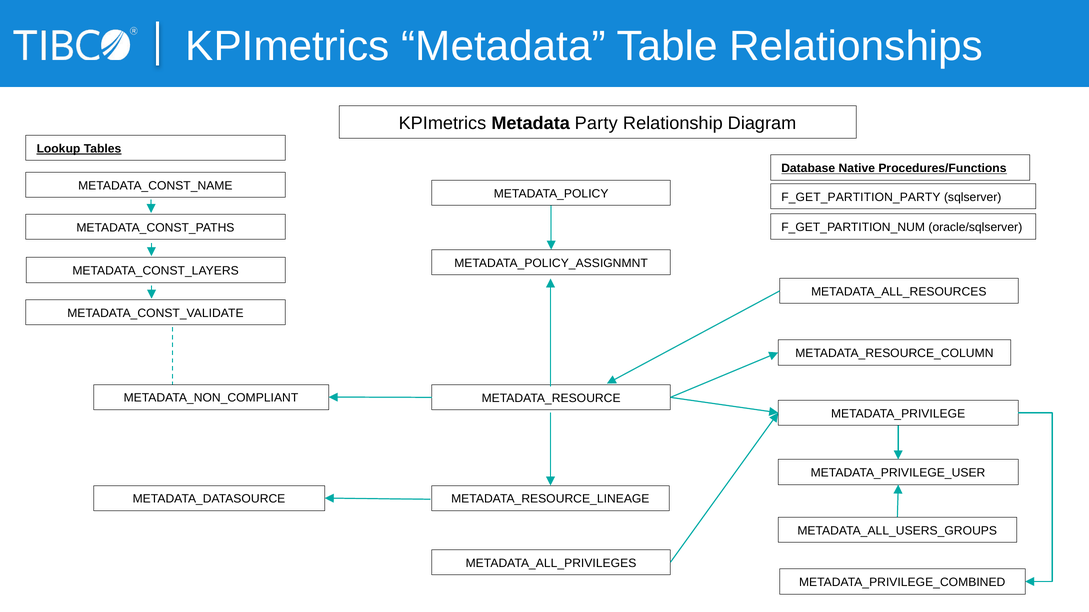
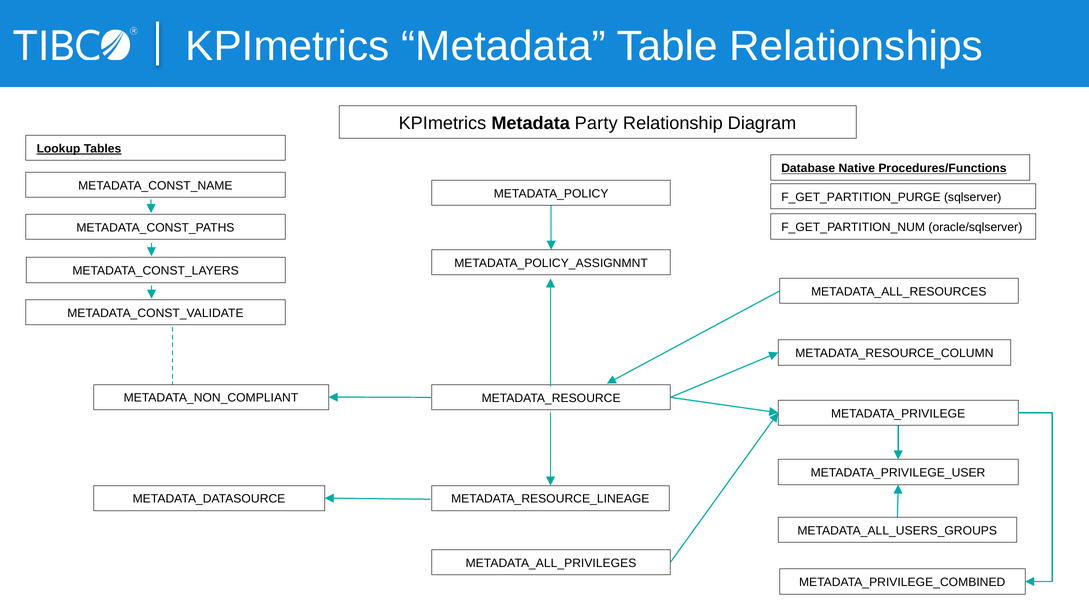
F_GET_PARTITION_PARTY: F_GET_PARTITION_PARTY -> F_GET_PARTITION_PURGE
